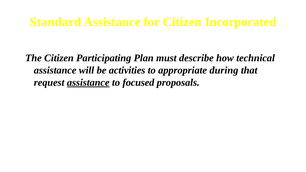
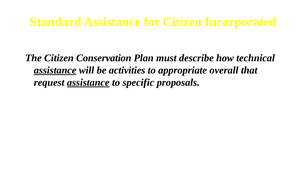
Participating: Participating -> Conservation
assistance at (55, 70) underline: none -> present
during: during -> overall
focused: focused -> specific
